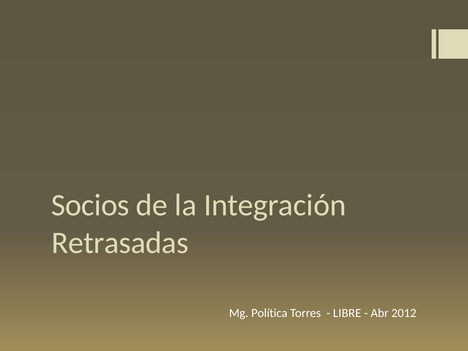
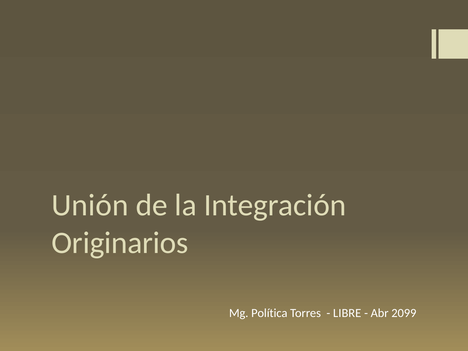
Socios: Socios -> Unión
Retrasadas: Retrasadas -> Originarios
2012: 2012 -> 2099
